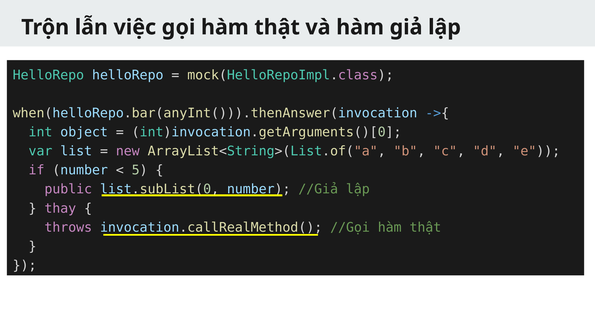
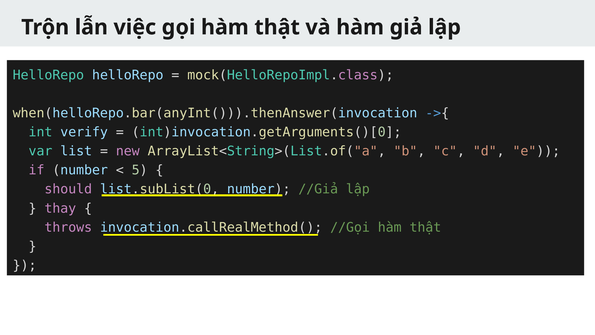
object: object -> verify
public: public -> should
